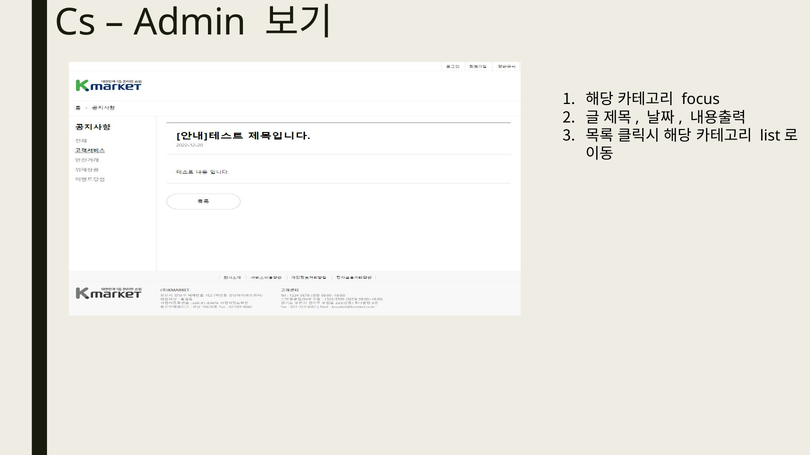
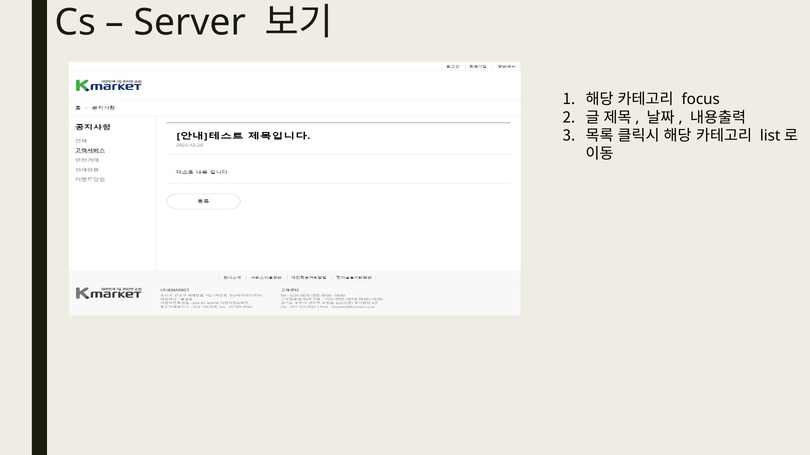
Admin: Admin -> Server
